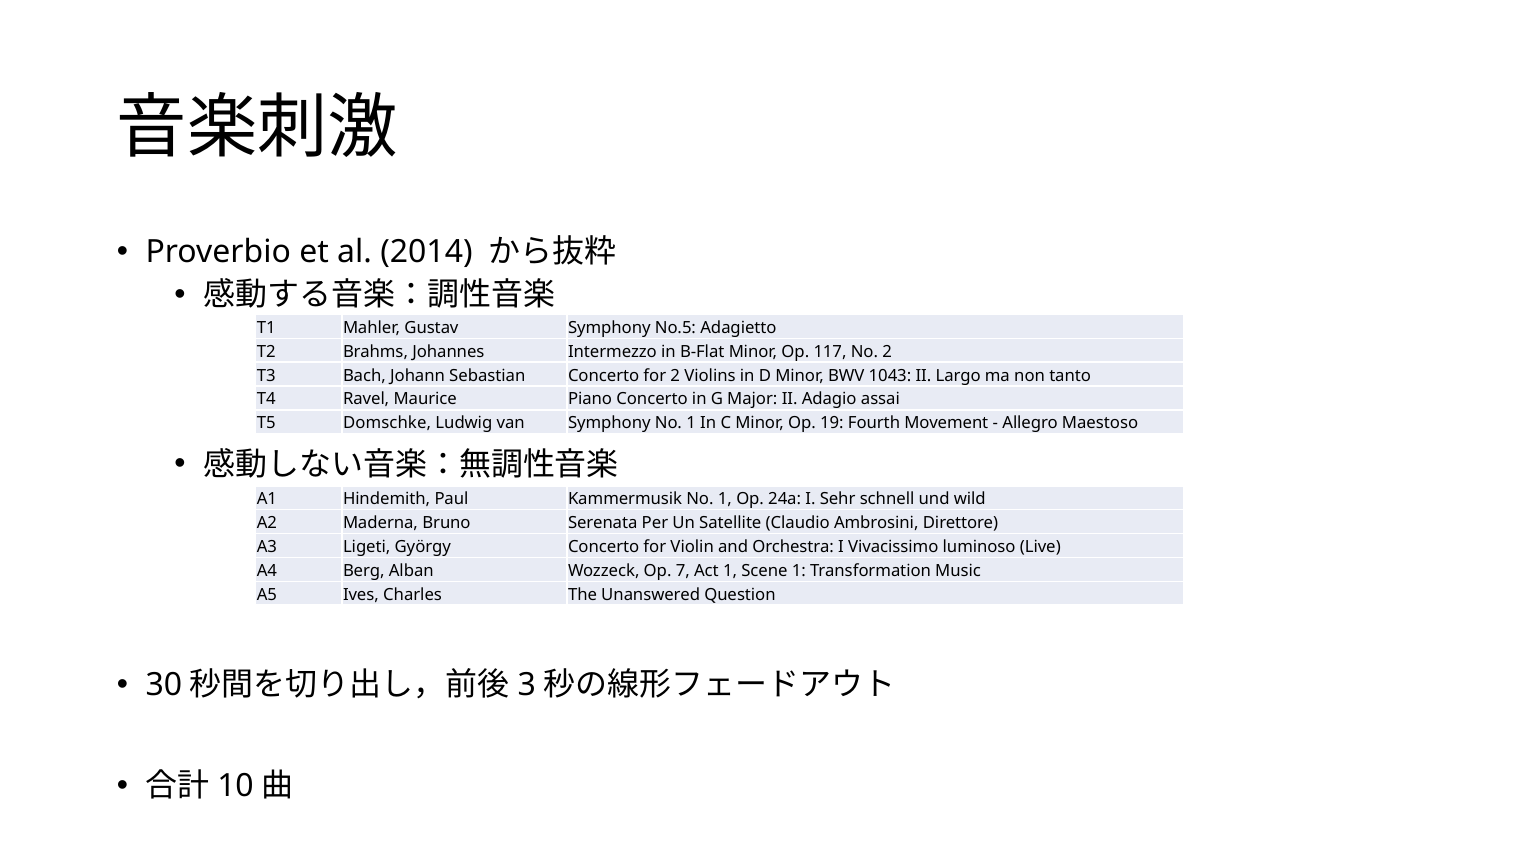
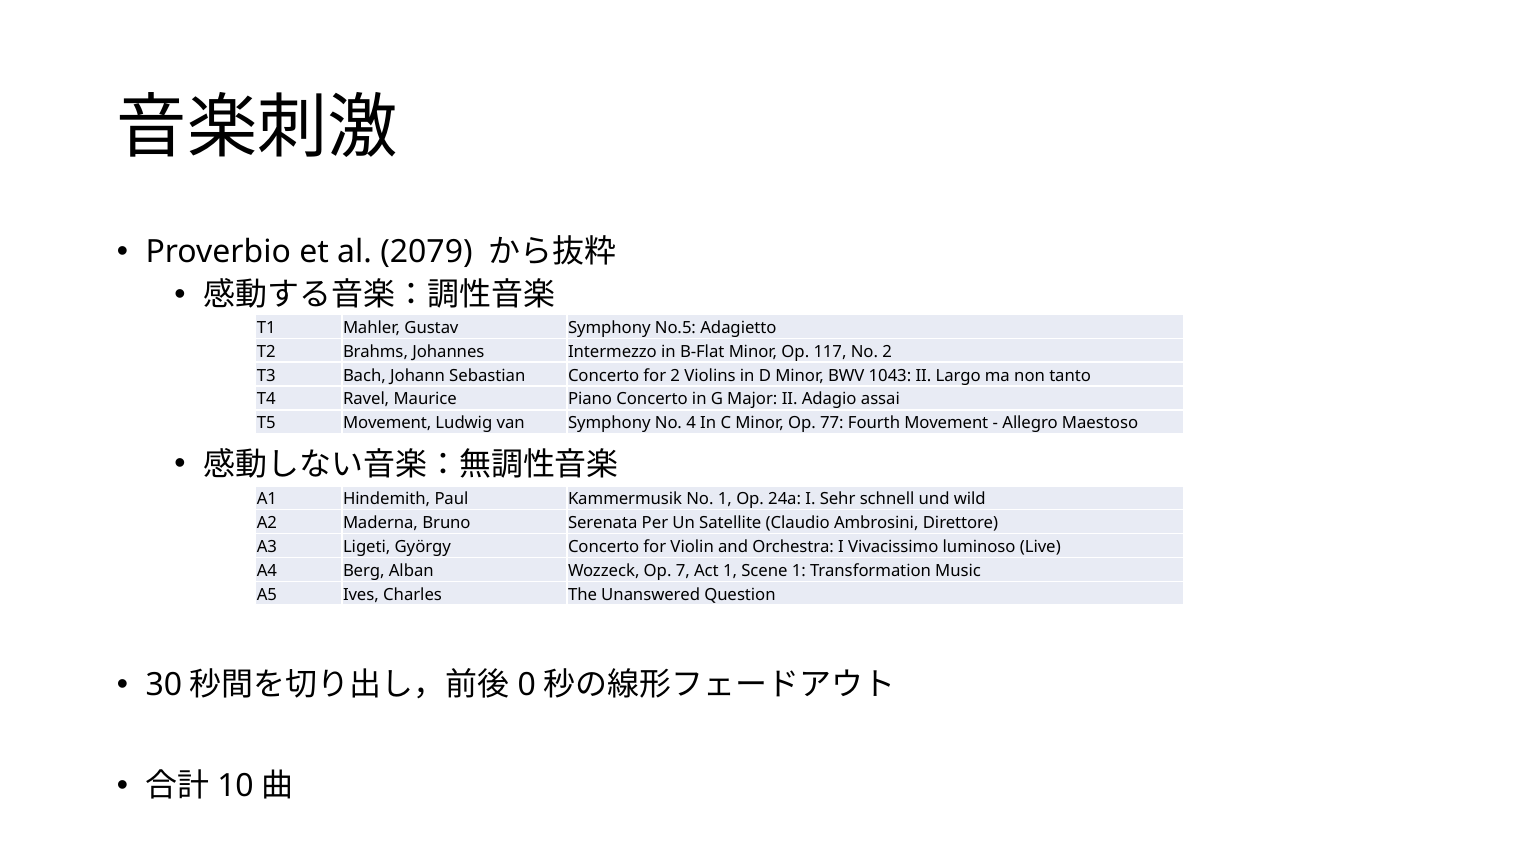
2014: 2014 -> 2079
T5 Domschke: Domschke -> Movement
Symphony No 1: 1 -> 4
19: 19 -> 77
3: 3 -> 0
